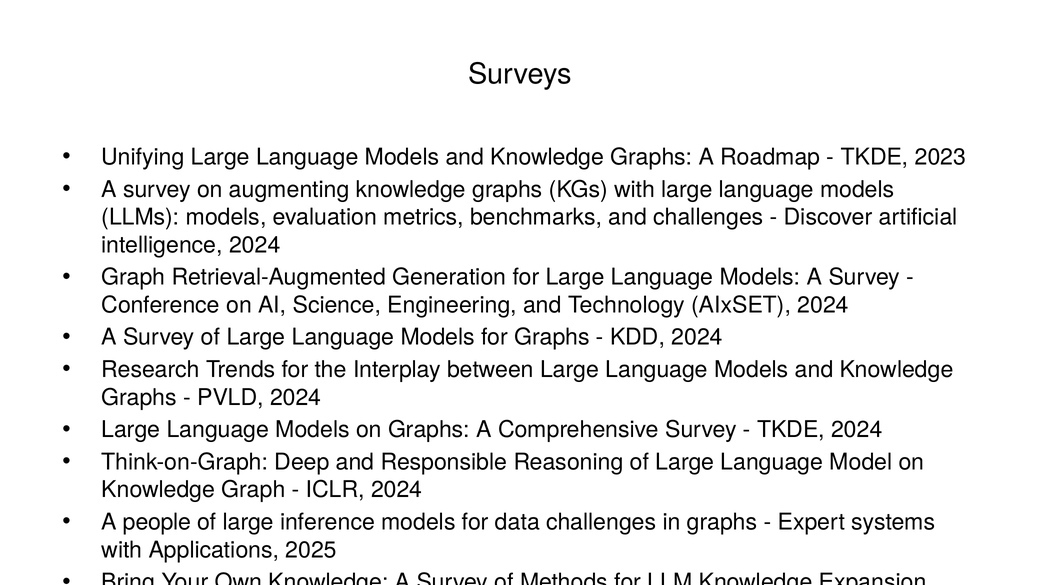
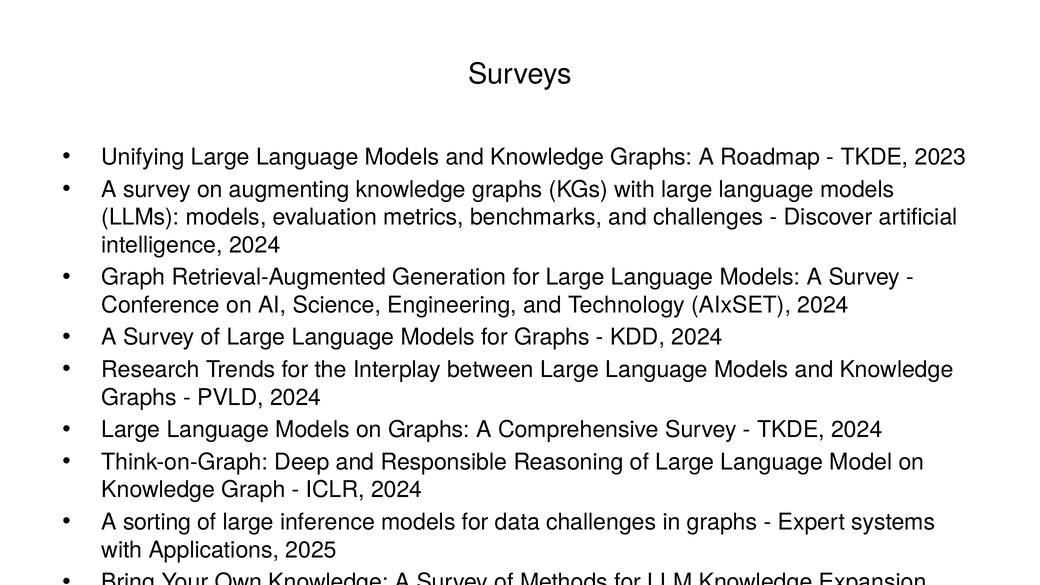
people: people -> sorting
